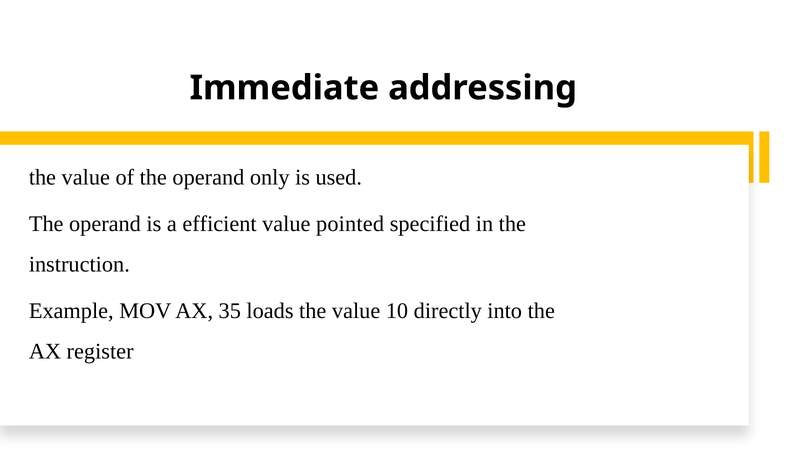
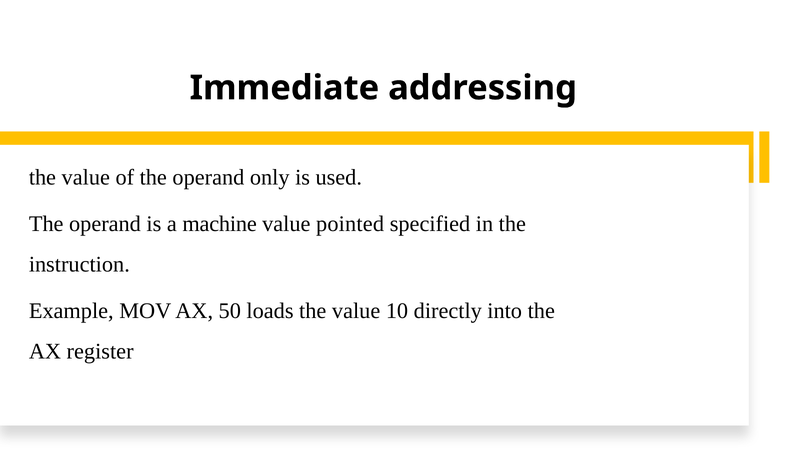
efficient: efficient -> machine
35: 35 -> 50
